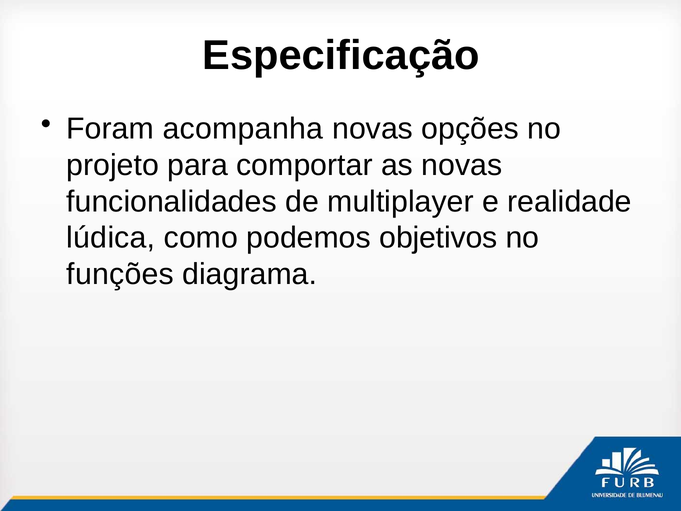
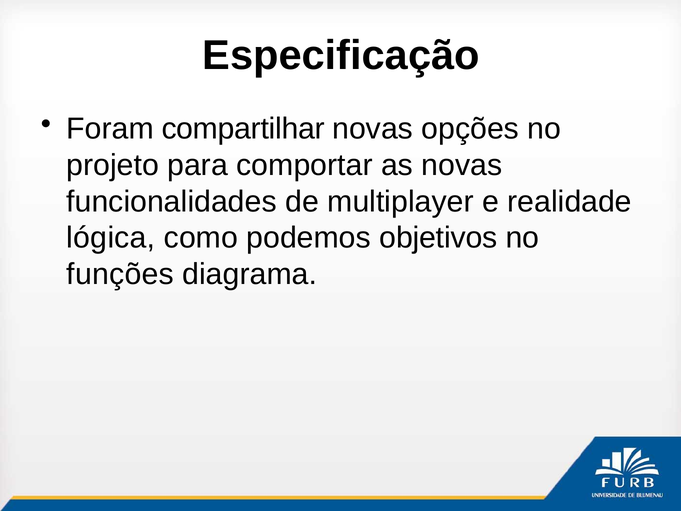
acompanha: acompanha -> compartilhar
lúdica: lúdica -> lógica
